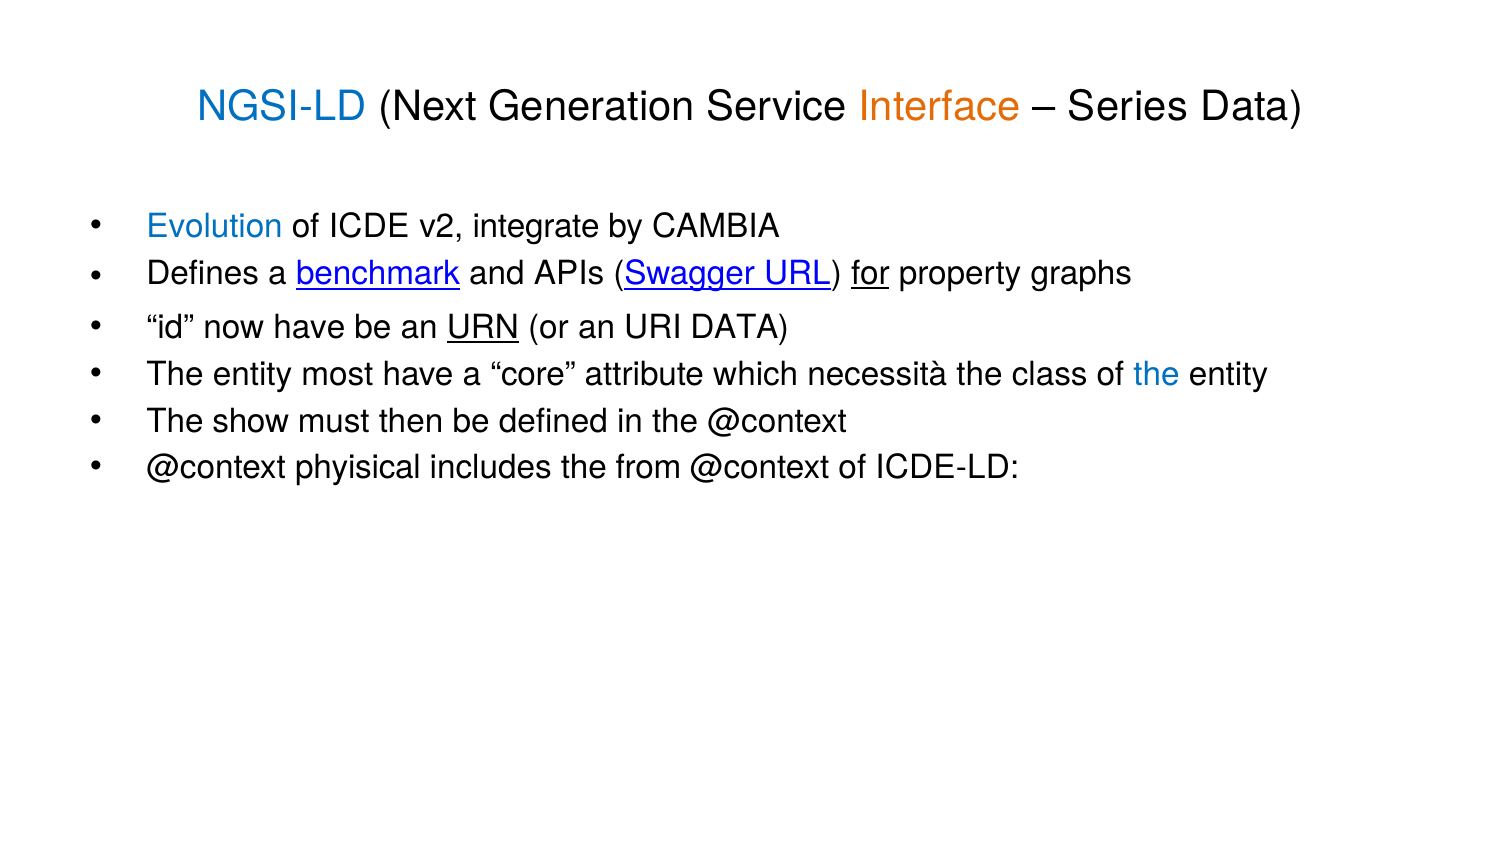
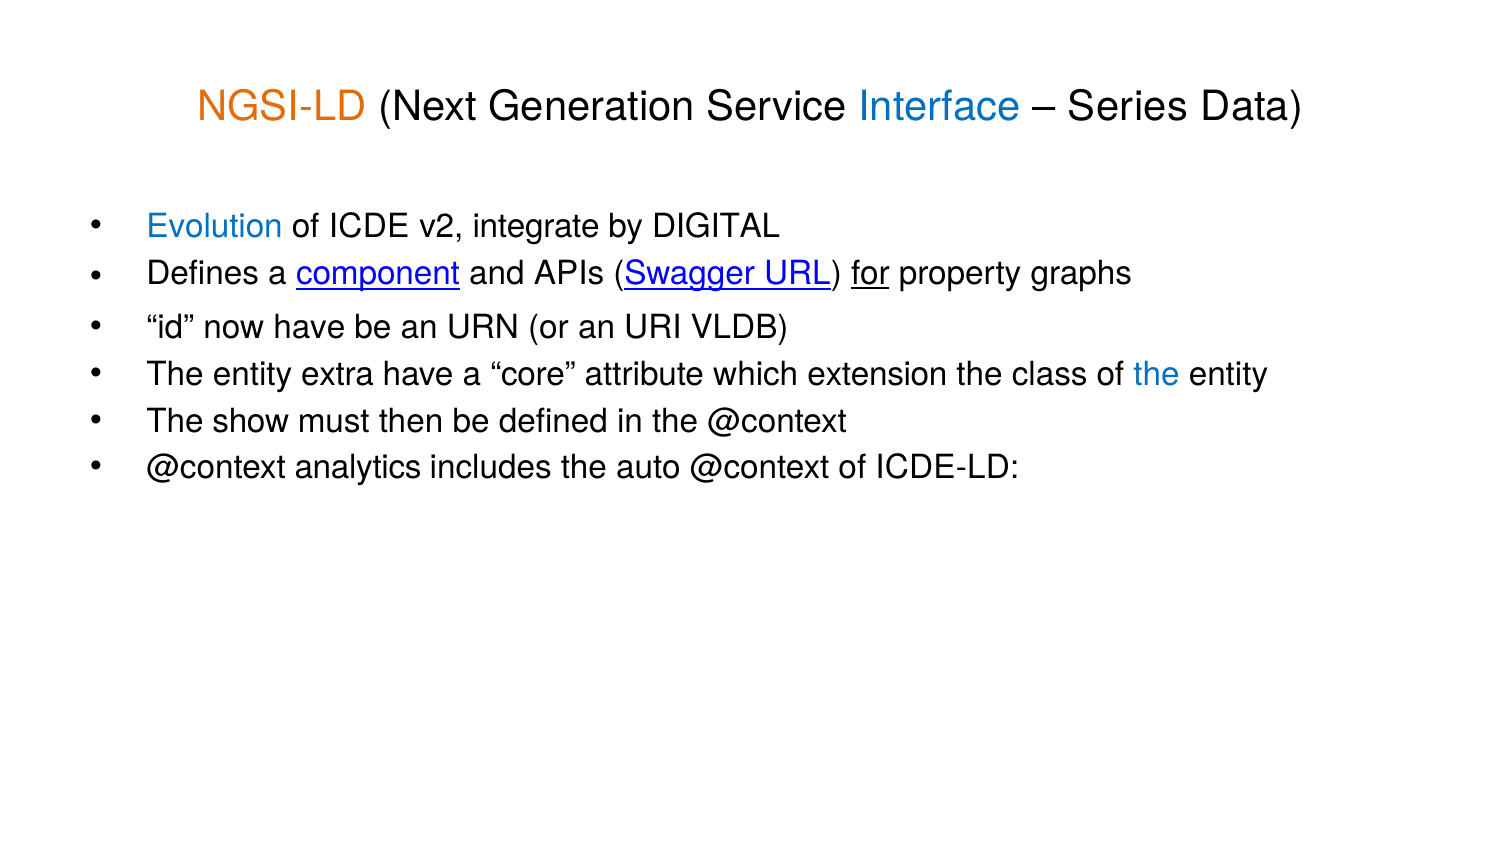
NGSI-LD colour: blue -> orange
Interface colour: orange -> blue
CAMBIA: CAMBIA -> DIGITAL
benchmark: benchmark -> component
URN underline: present -> none
URI DATA: DATA -> VLDB
most: most -> extra
necessità: necessità -> extension
phyisical: phyisical -> analytics
from: from -> auto
